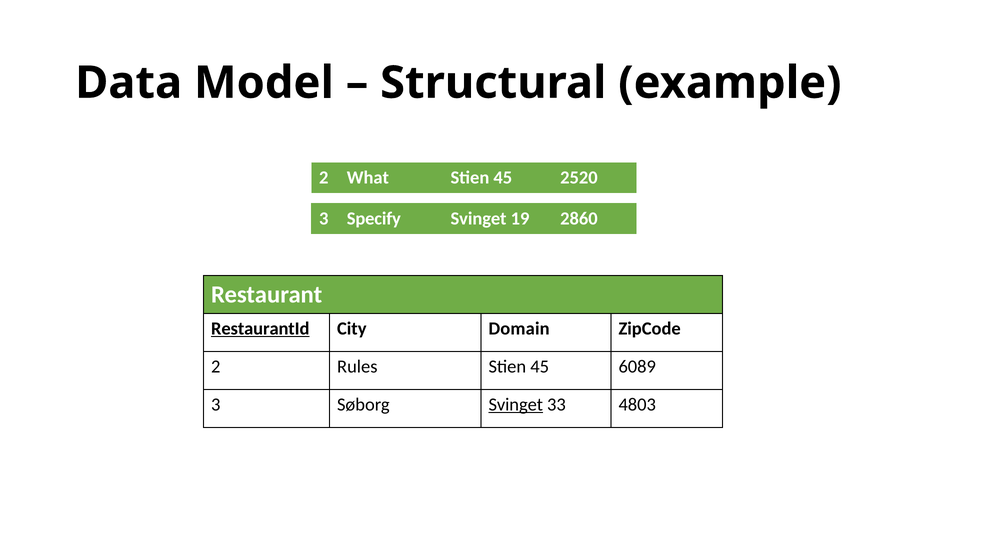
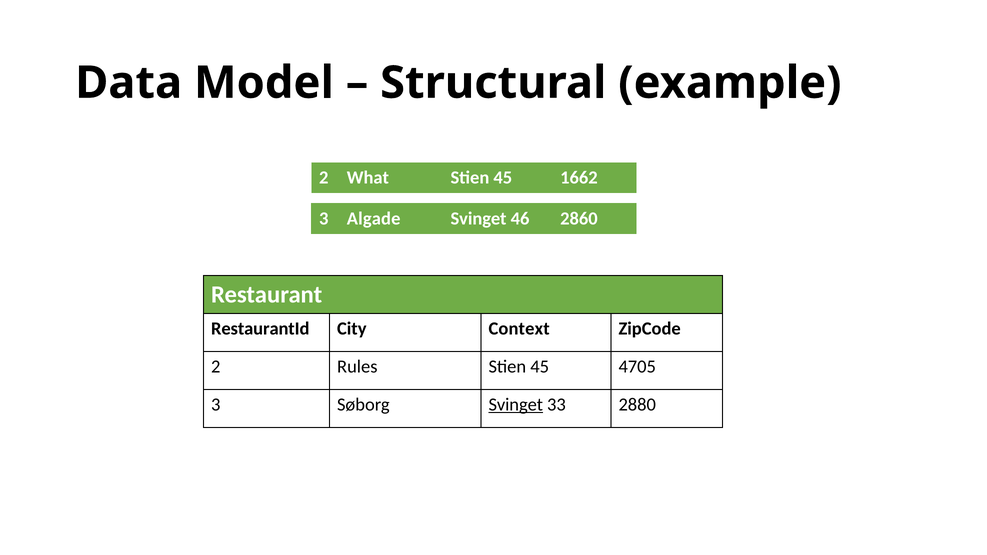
2520: 2520 -> 1662
Specify: Specify -> Algade
19: 19 -> 46
RestaurantId underline: present -> none
Domain: Domain -> Context
6089: 6089 -> 4705
4803: 4803 -> 2880
